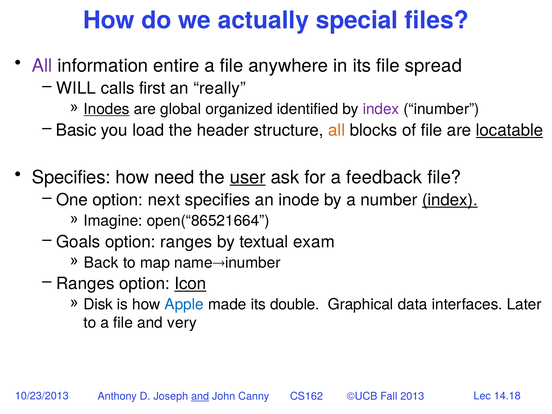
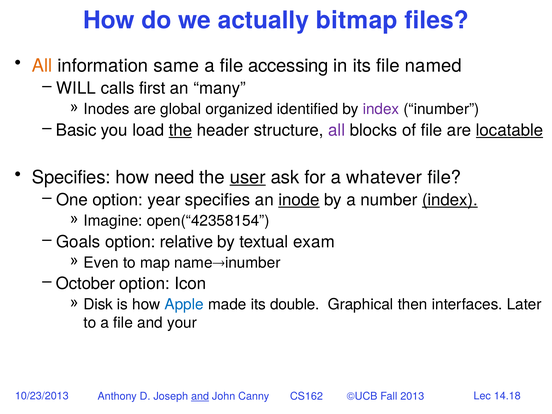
special: special -> bitmap
All at (42, 66) colour: purple -> orange
entire: entire -> same
anywhere: anywhere -> accessing
spread: spread -> named
really: really -> many
Inodes underline: present -> none
the at (180, 130) underline: none -> present
all at (337, 130) colour: orange -> purple
feedback: feedback -> whatever
next: next -> year
inode underline: none -> present
open(“86521664: open(“86521664 -> open(“42358154
option ranges: ranges -> relative
Back: Back -> Even
Ranges at (85, 284): Ranges -> October
Icon underline: present -> none
data: data -> then
very: very -> your
